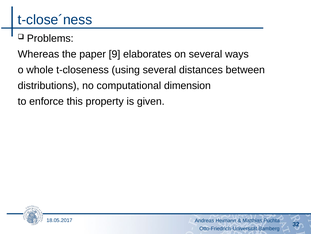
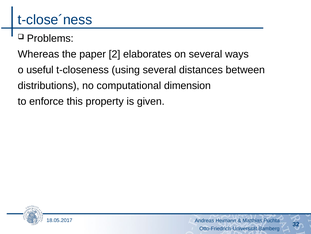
9: 9 -> 2
whole: whole -> useful
